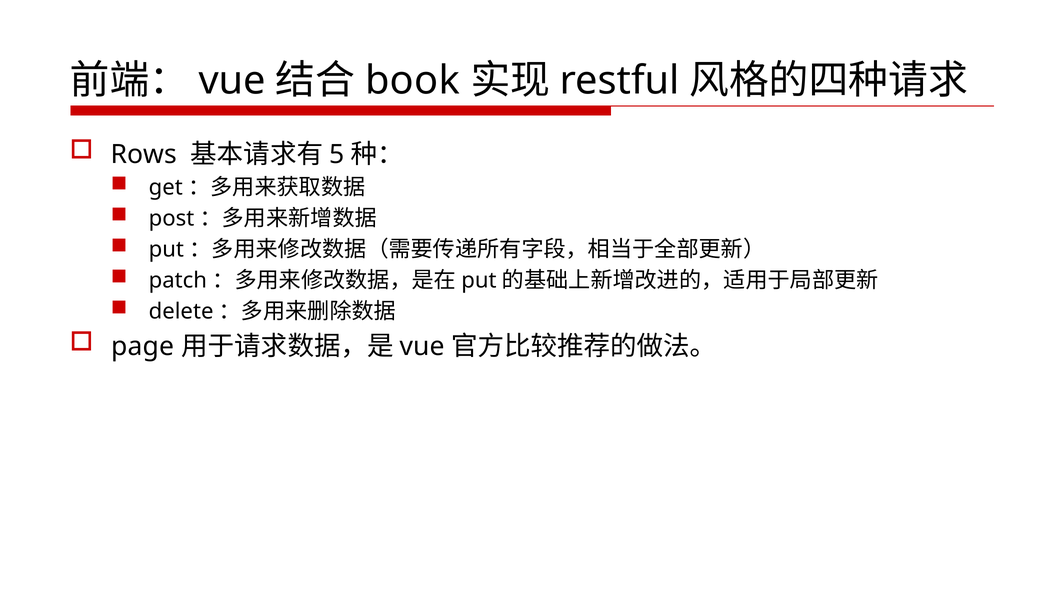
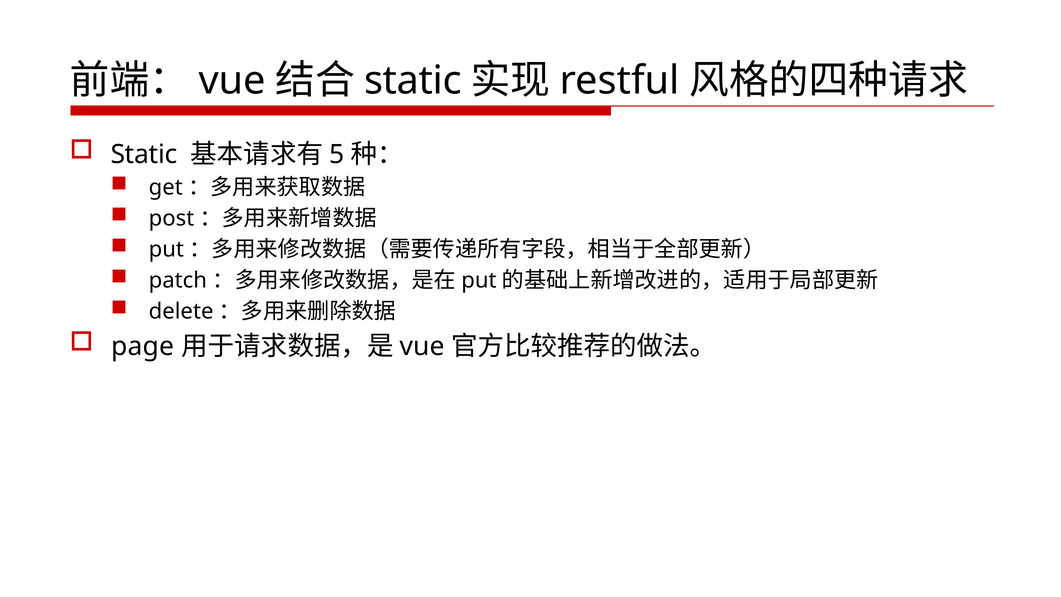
book at (413, 81): book -> static
Rows at (144, 154): Rows -> Static
